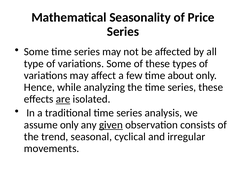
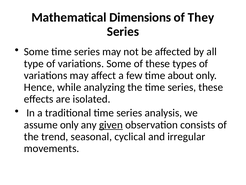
Seasonality: Seasonality -> Dimensions
Price: Price -> They
are underline: present -> none
